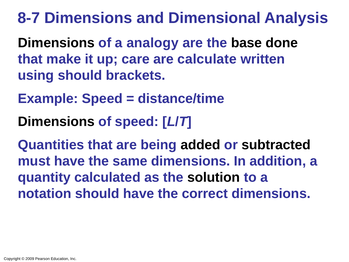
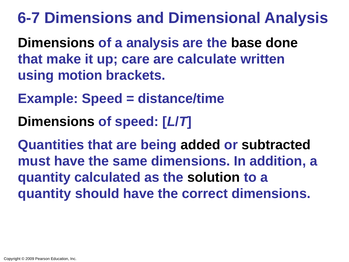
8-7: 8-7 -> 6-7
a analogy: analogy -> analysis
using should: should -> motion
notation at (45, 194): notation -> quantity
